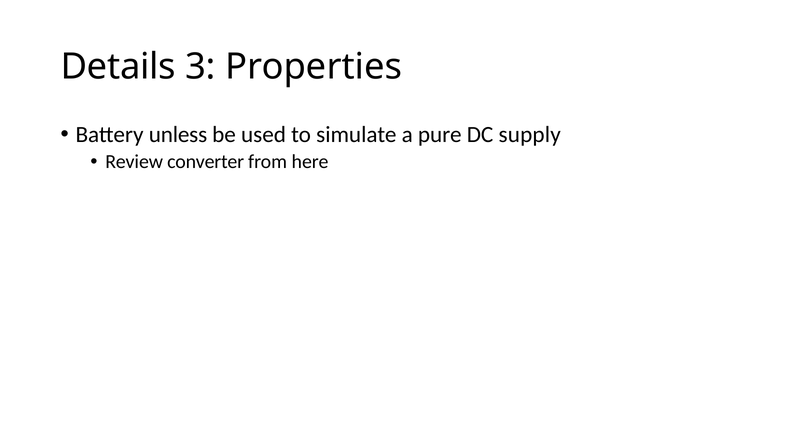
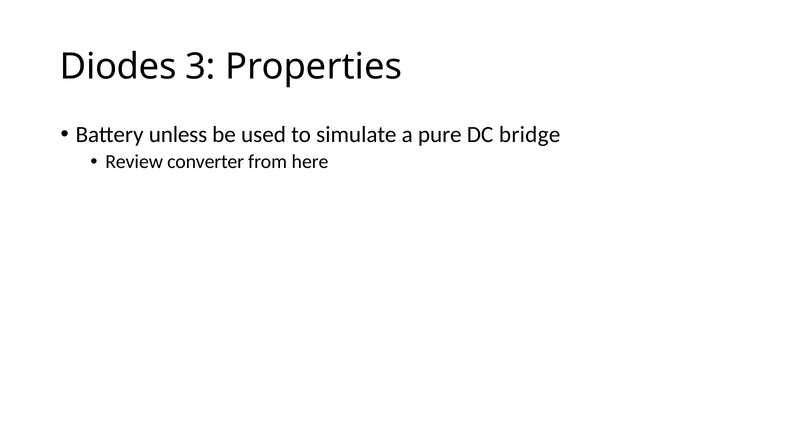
Details: Details -> Diodes
supply: supply -> bridge
